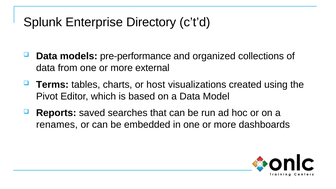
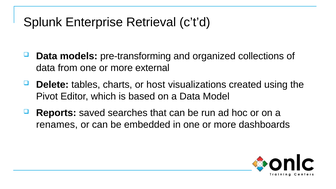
Directory: Directory -> Retrieval
pre-performance: pre-performance -> pre-transforming
Terms: Terms -> Delete
